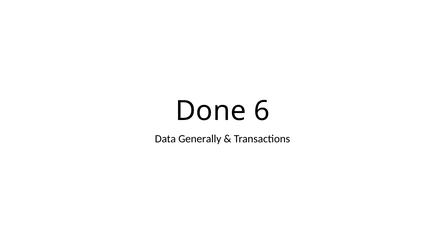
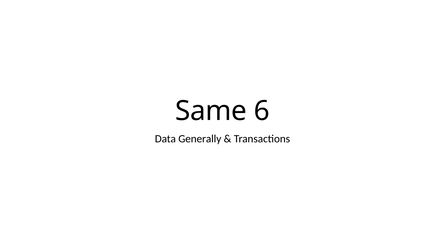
Done: Done -> Same
